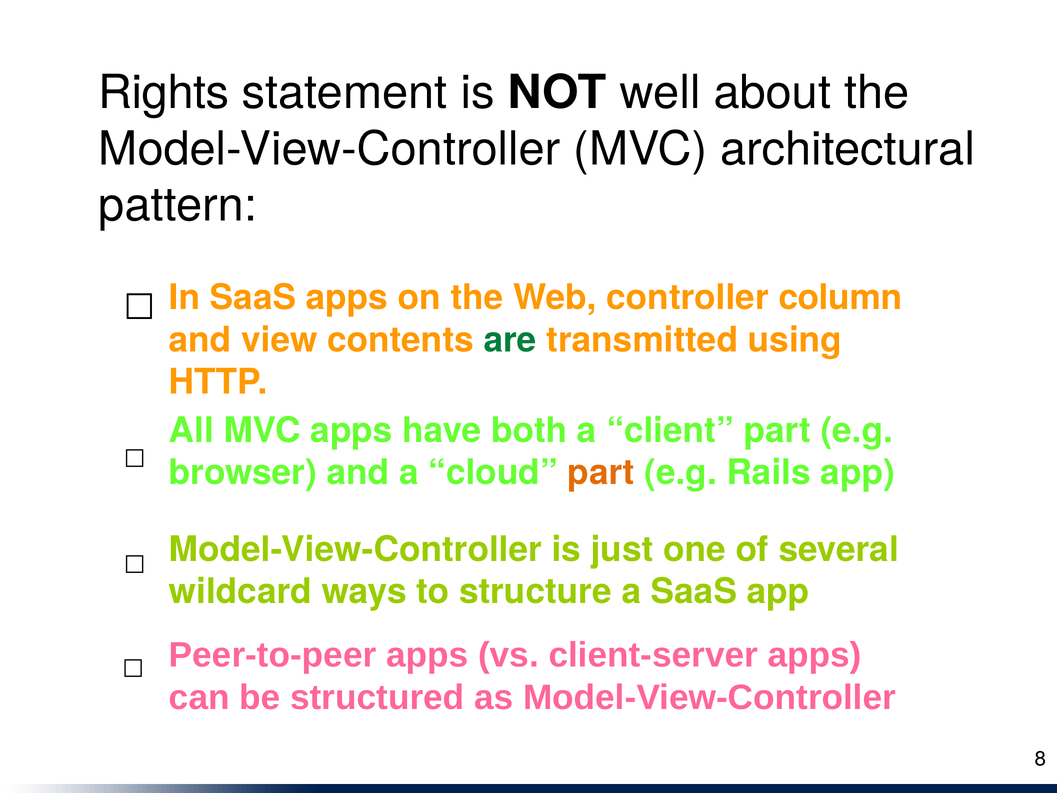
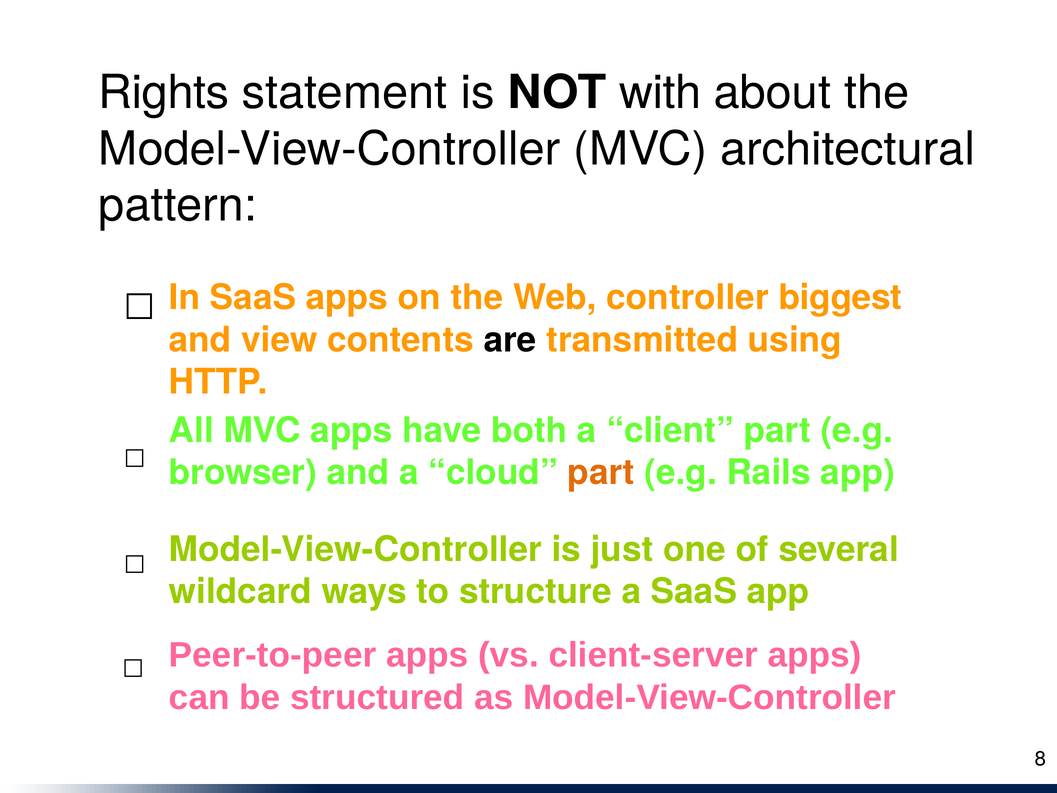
well: well -> with
column: column -> biggest
are colour: green -> black
